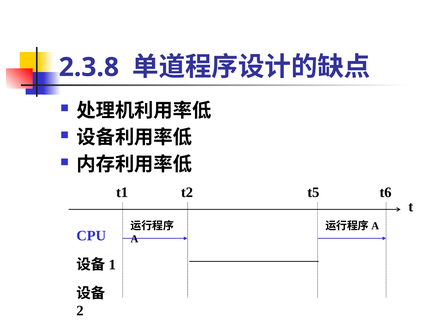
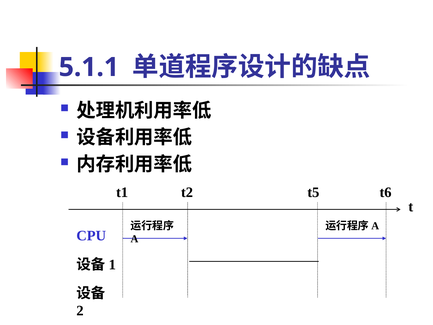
2.3.8: 2.3.8 -> 5.1.1
